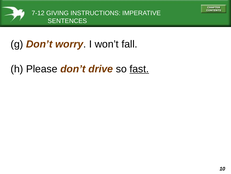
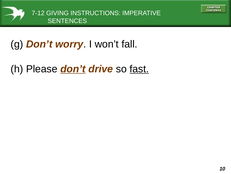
don’t at (73, 69) underline: none -> present
